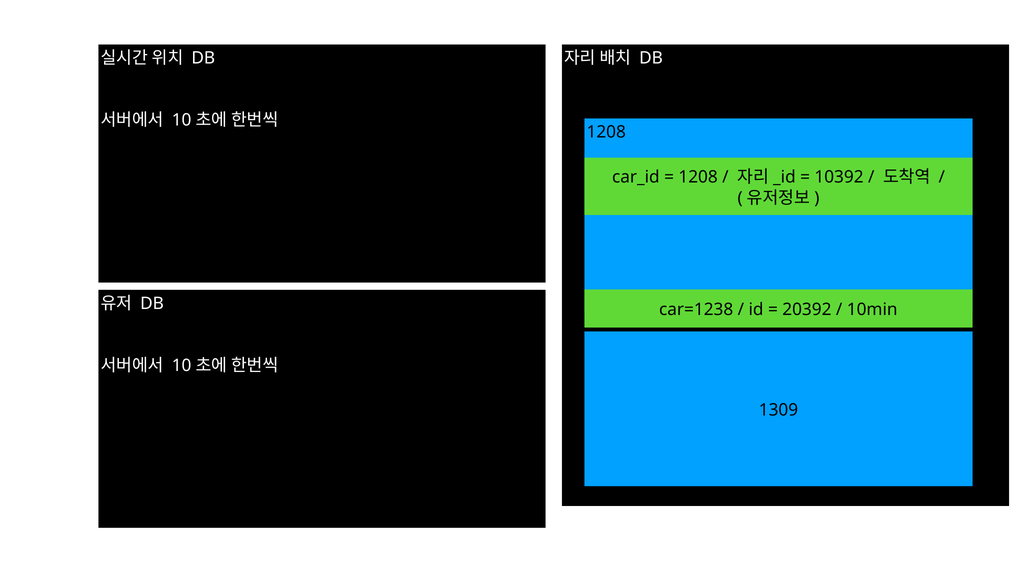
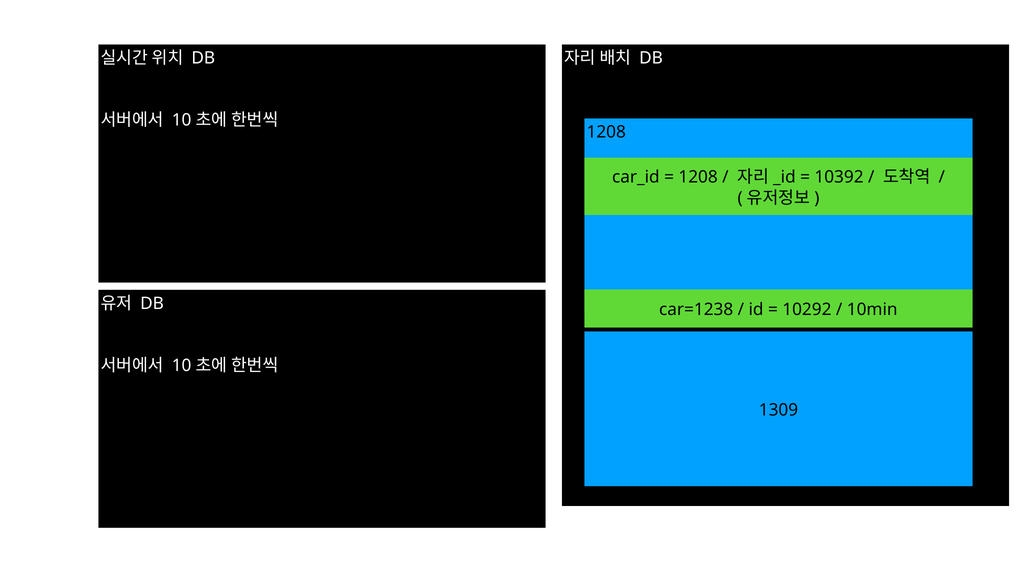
20392: 20392 -> 10292
